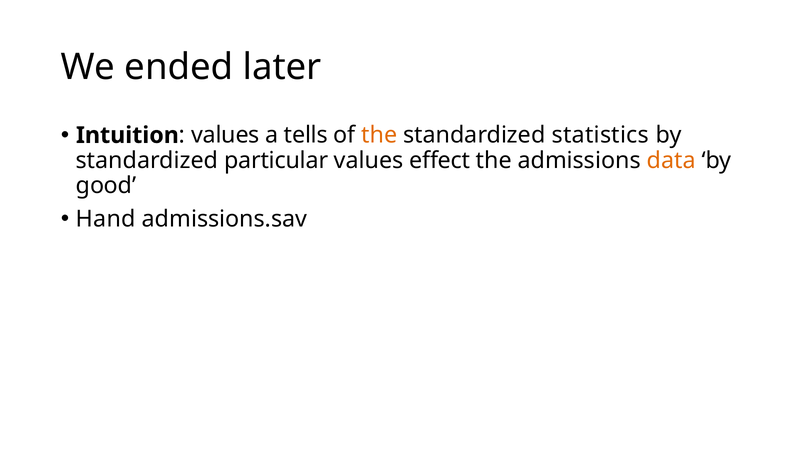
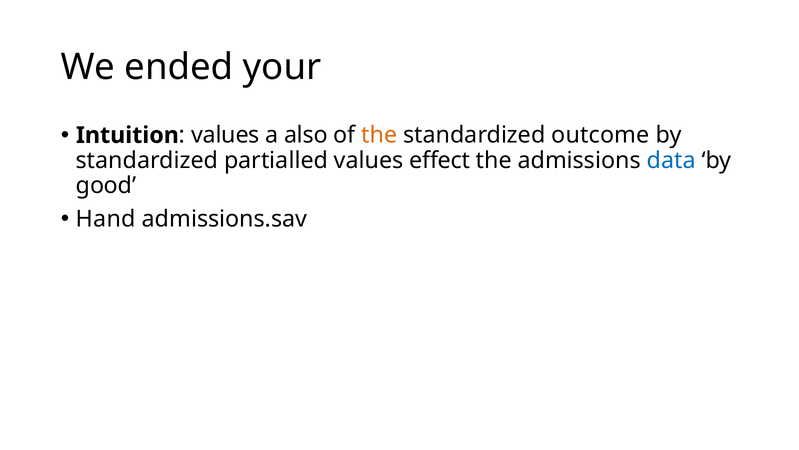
later: later -> your
tells: tells -> also
statistics: statistics -> outcome
particular: particular -> partialled
data colour: orange -> blue
